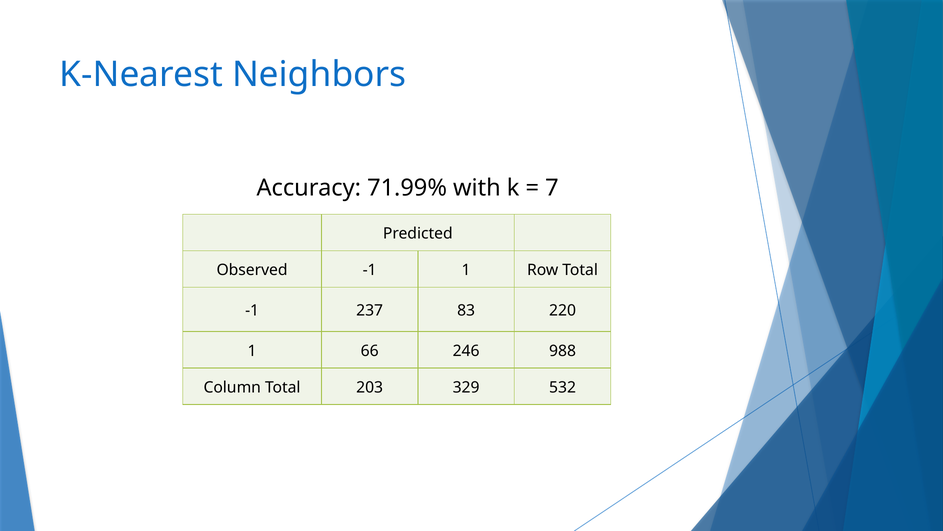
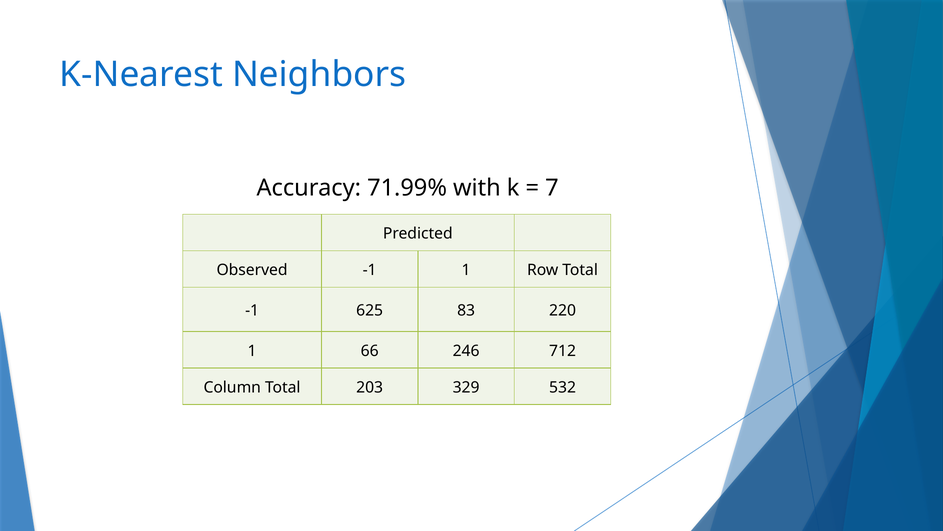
237: 237 -> 625
988: 988 -> 712
